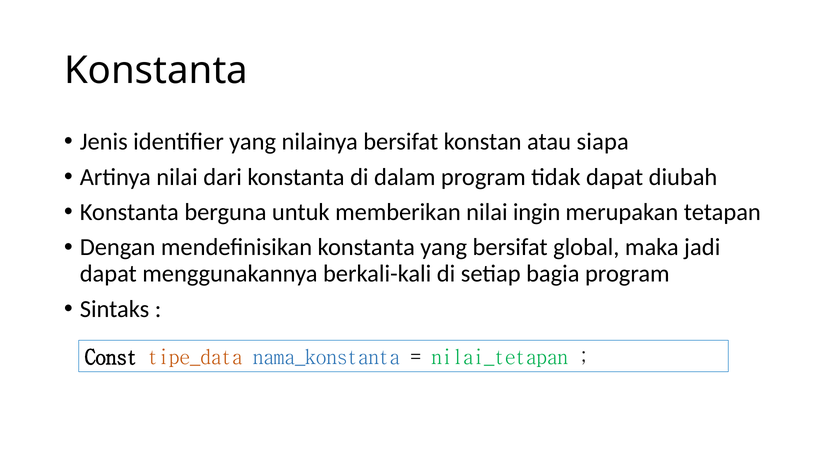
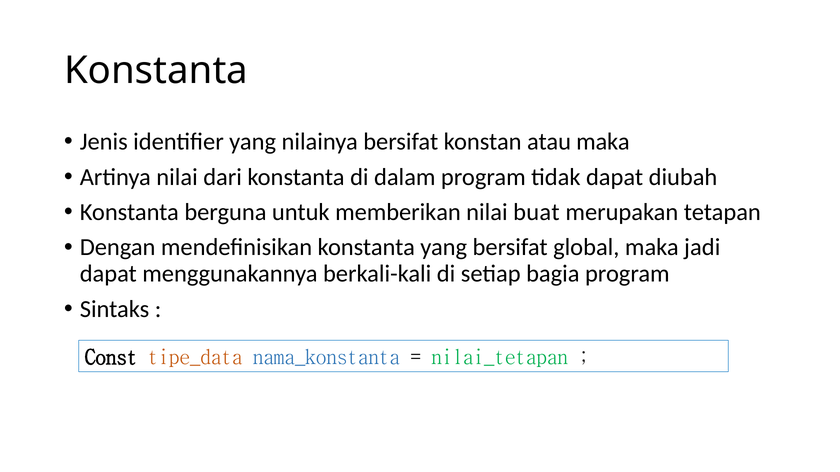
atau siapa: siapa -> maka
ingin: ingin -> buat
